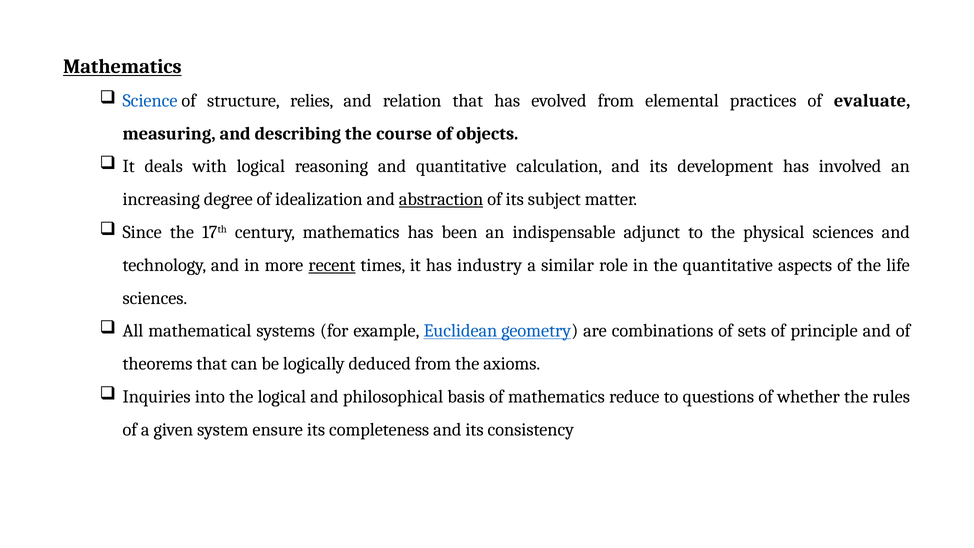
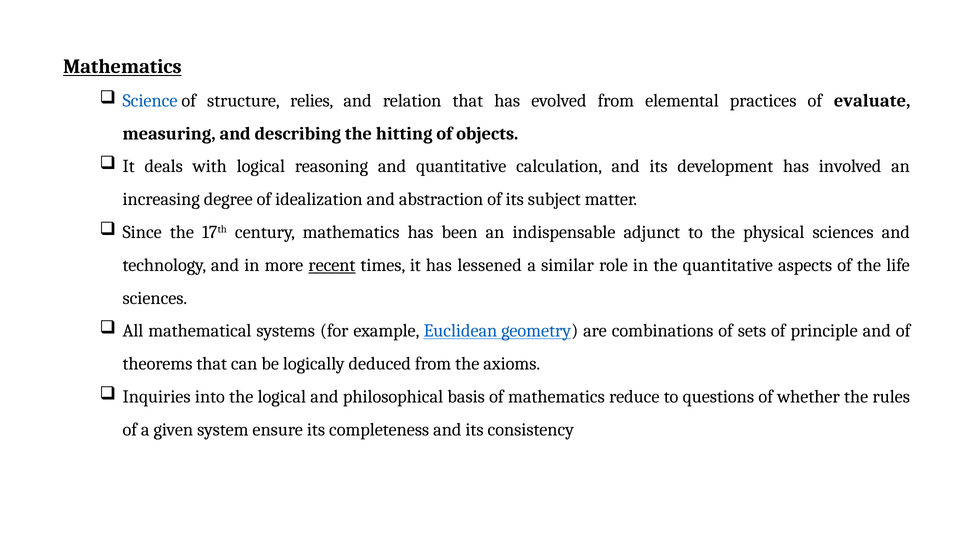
course: course -> hitting
abstraction underline: present -> none
industry: industry -> lessened
